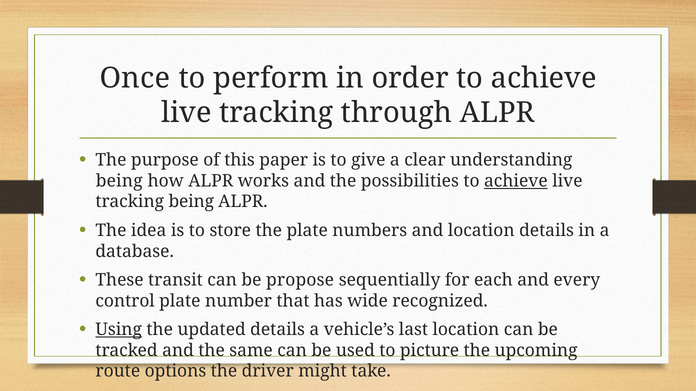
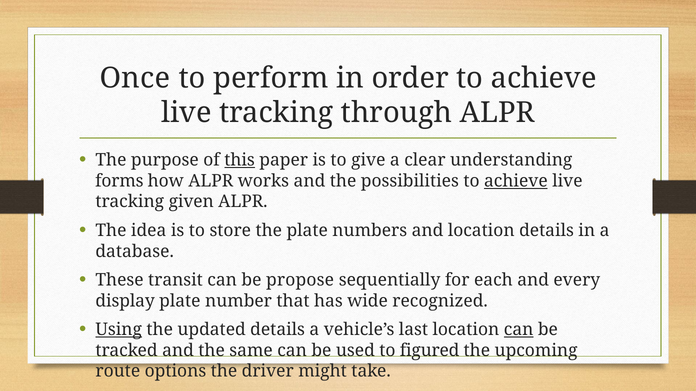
this underline: none -> present
being at (119, 181): being -> forms
tracking being: being -> given
control: control -> display
can at (519, 330) underline: none -> present
picture: picture -> figured
